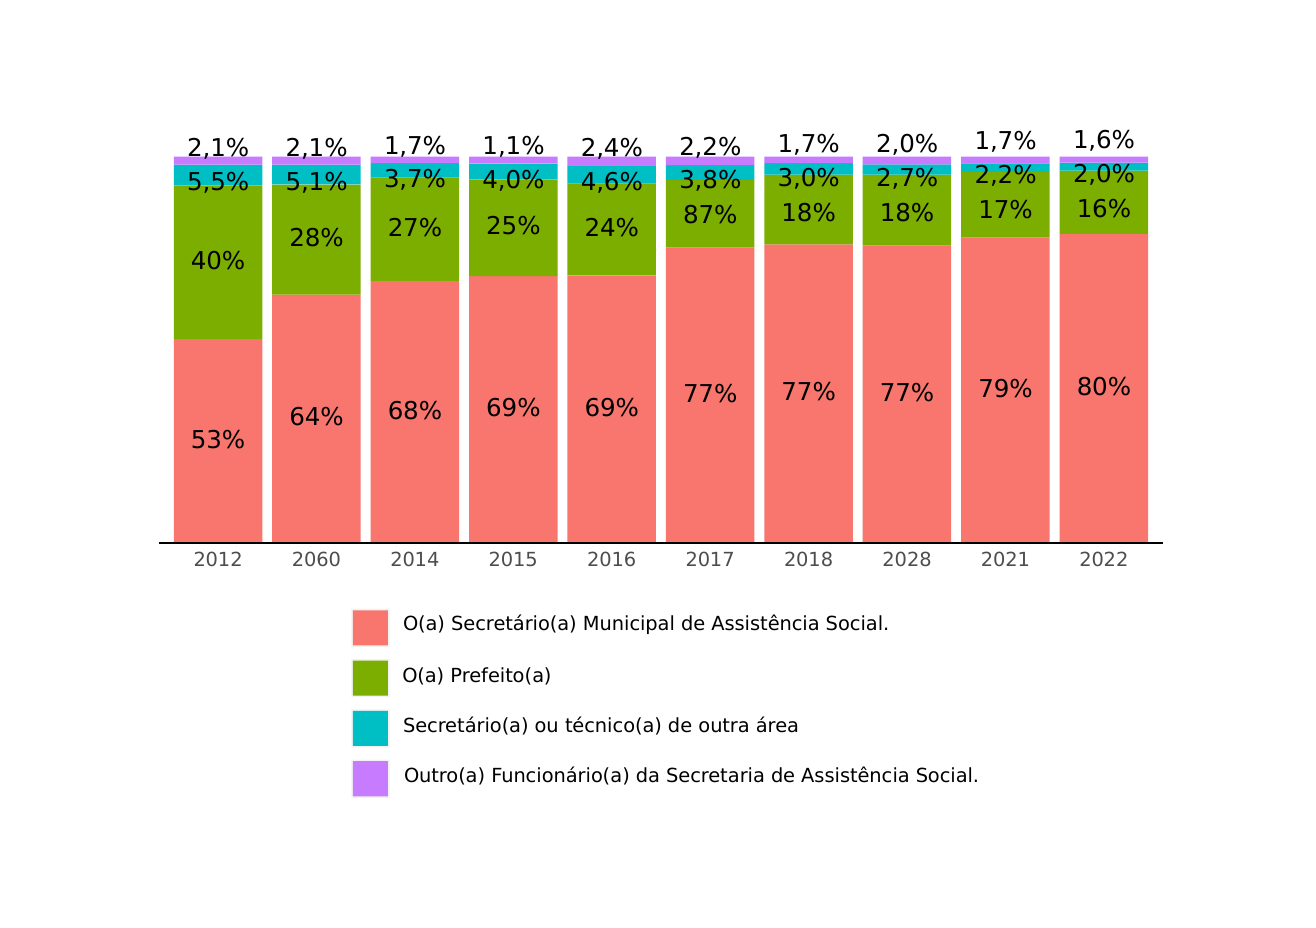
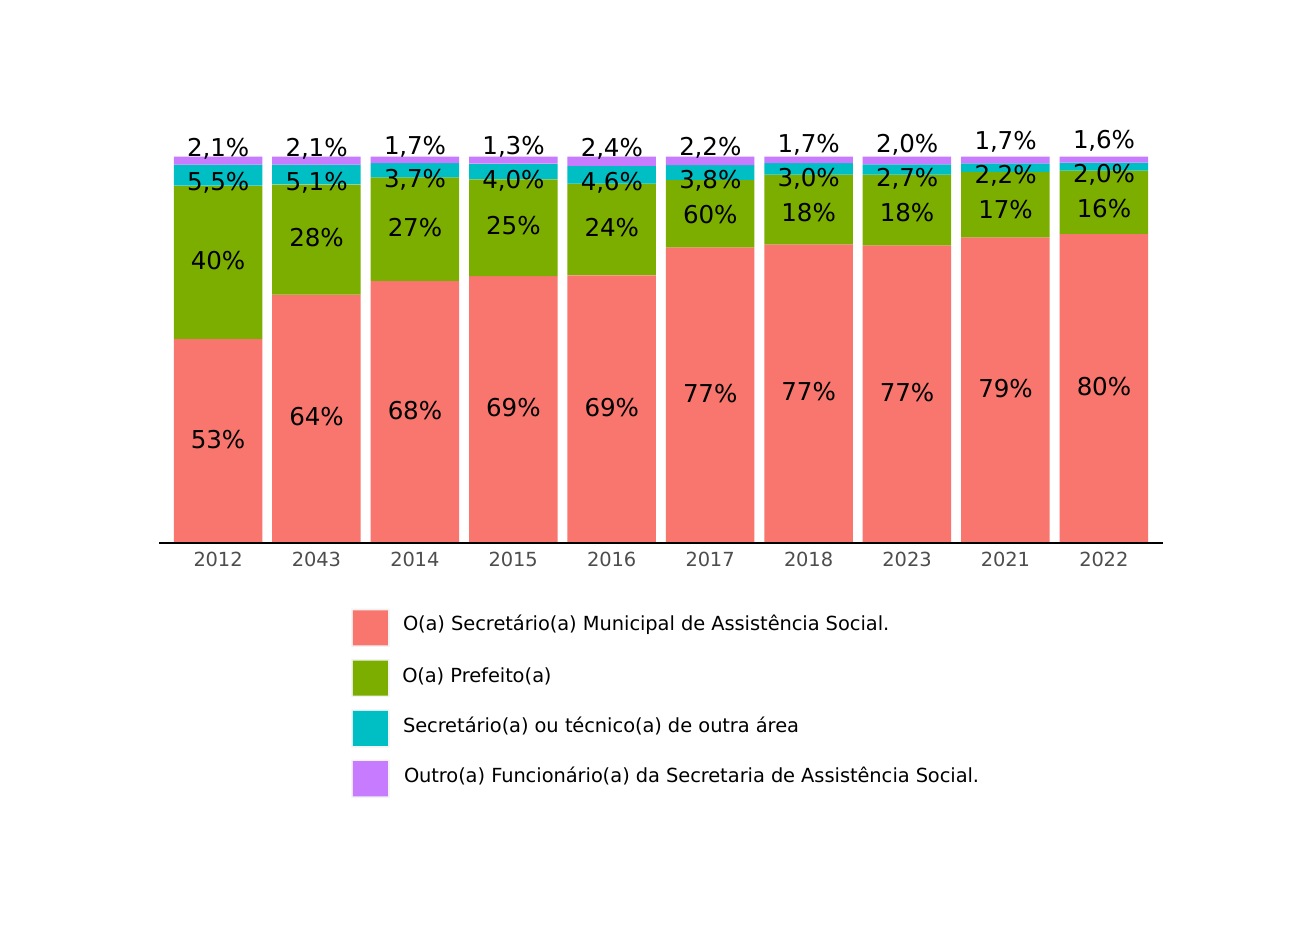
1,1%: 1,1% -> 1,3%
87%: 87% -> 60%
2060: 2060 -> 2043
2028: 2028 -> 2023
